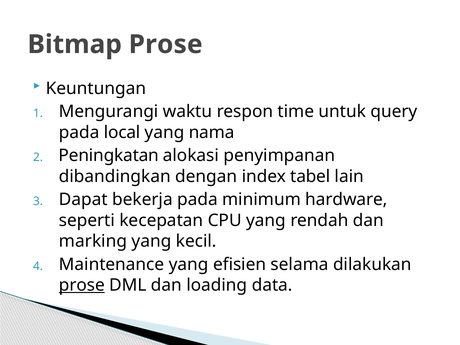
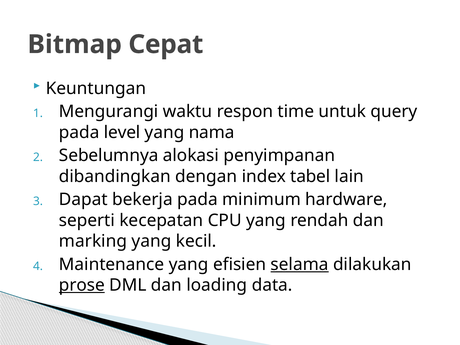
Bitmap Prose: Prose -> Cepat
local: local -> level
Peningkatan: Peningkatan -> Sebelumnya
selama underline: none -> present
